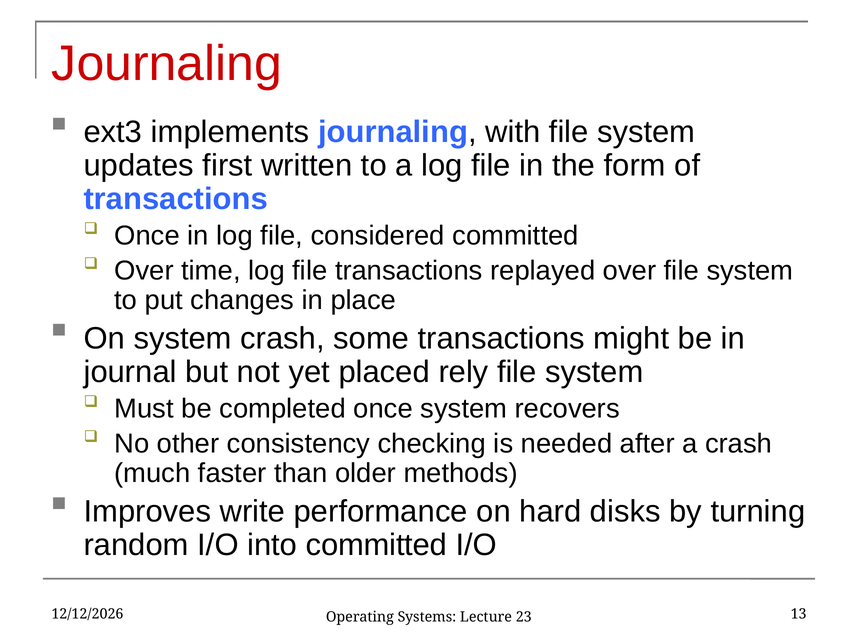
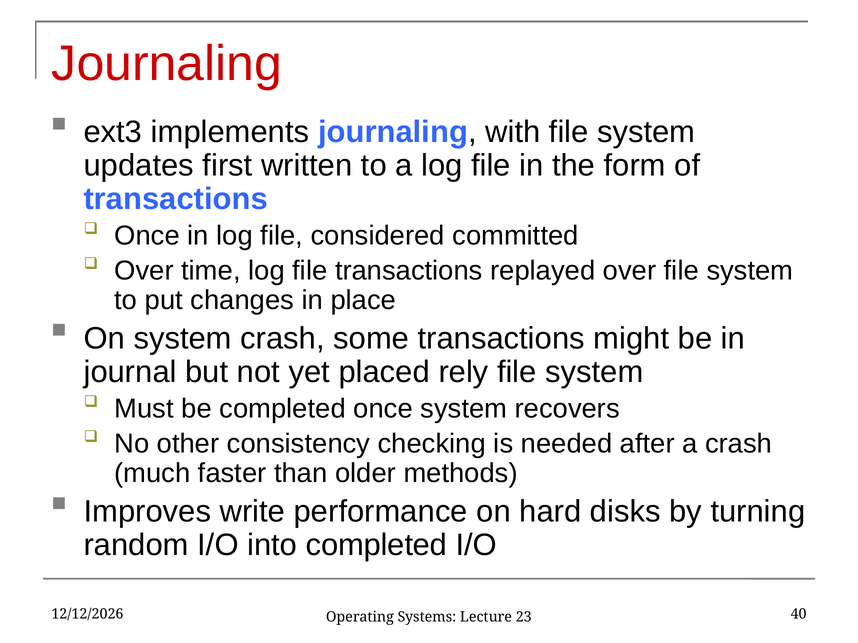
into committed: committed -> completed
13: 13 -> 40
